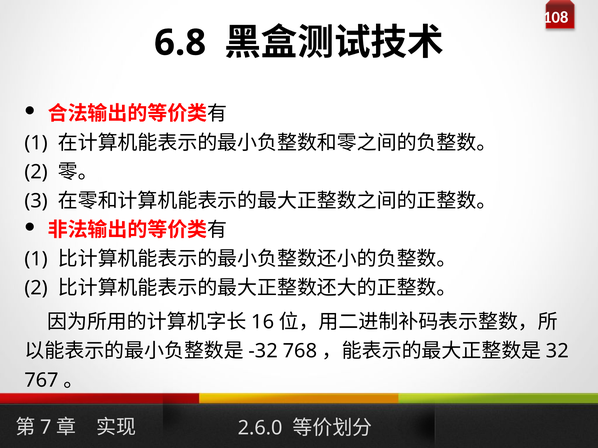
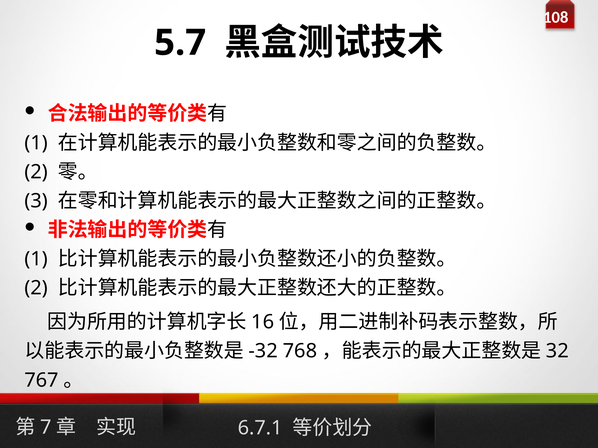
6.8: 6.8 -> 5.7
2.6.0: 2.6.0 -> 6.7.1
